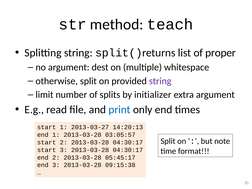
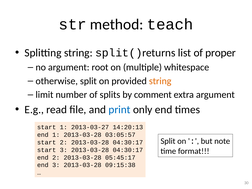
dest: dest -> root
string at (160, 81) colour: purple -> orange
initializer: initializer -> comment
